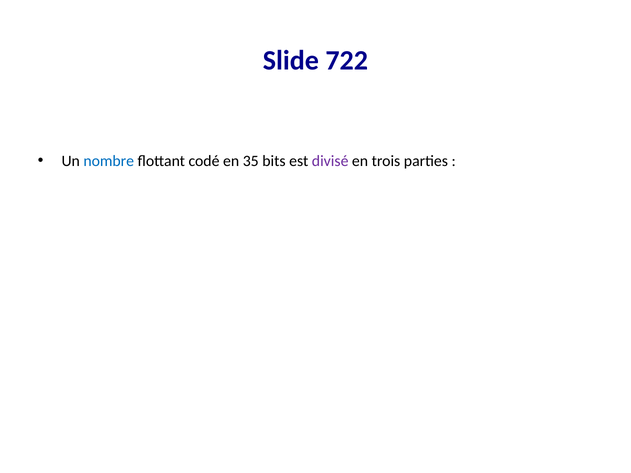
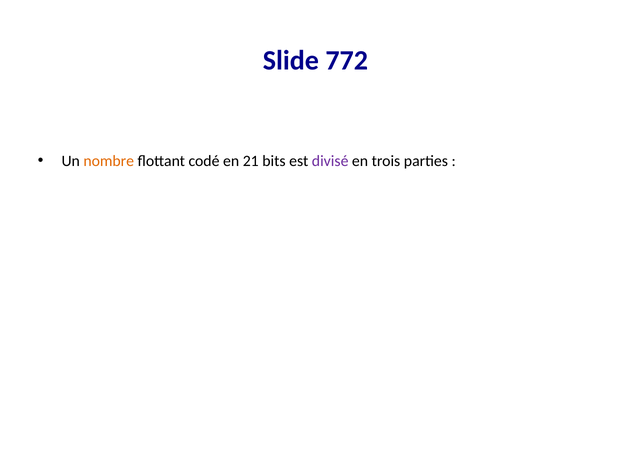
722: 722 -> 772
nombre colour: blue -> orange
35: 35 -> 21
